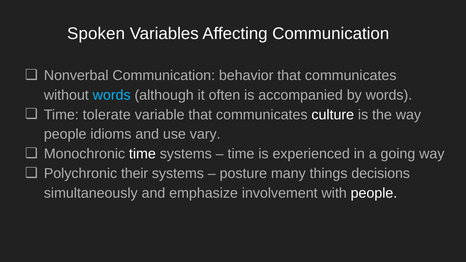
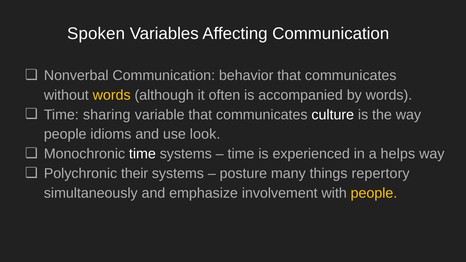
words at (112, 95) colour: light blue -> yellow
tolerate: tolerate -> sharing
vary: vary -> look
going: going -> helps
decisions: decisions -> repertory
people at (374, 193) colour: white -> yellow
